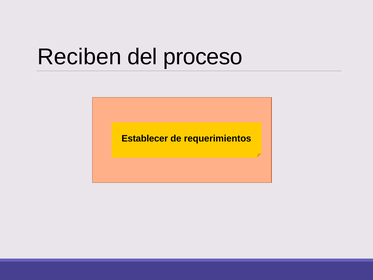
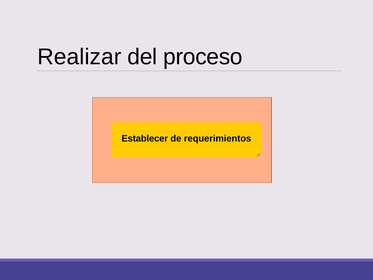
Reciben: Reciben -> Realizar
